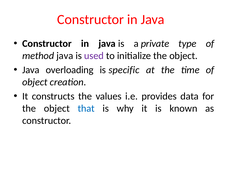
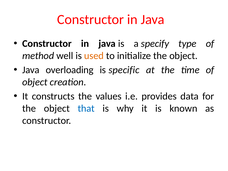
private: private -> specify
method java: java -> well
used colour: purple -> orange
